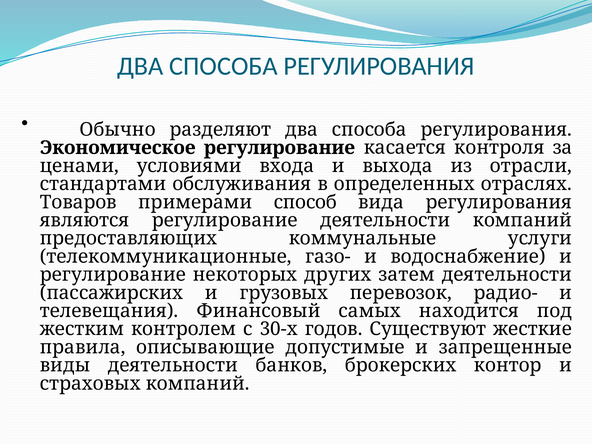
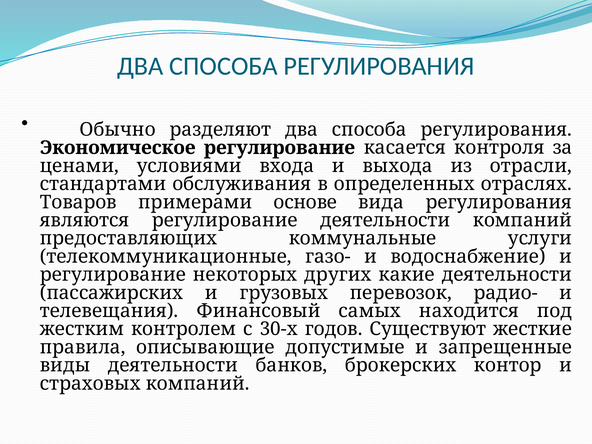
способ: способ -> основе
затем: затем -> какие
